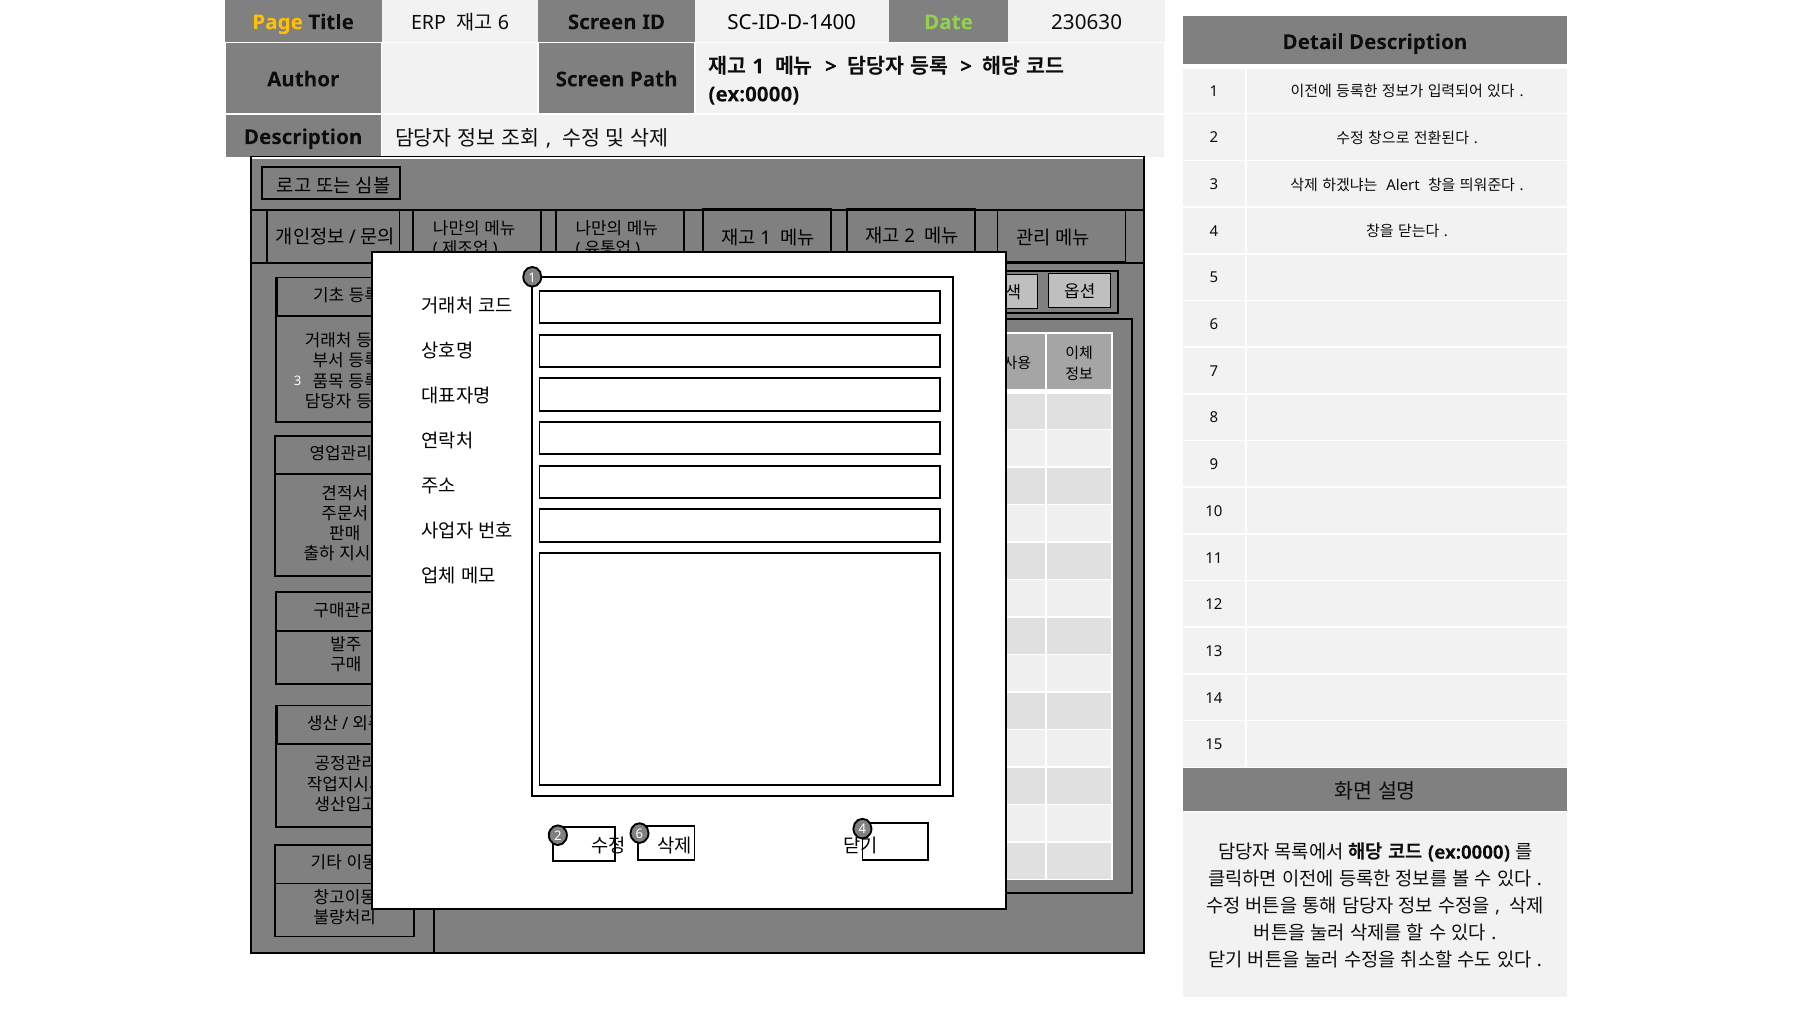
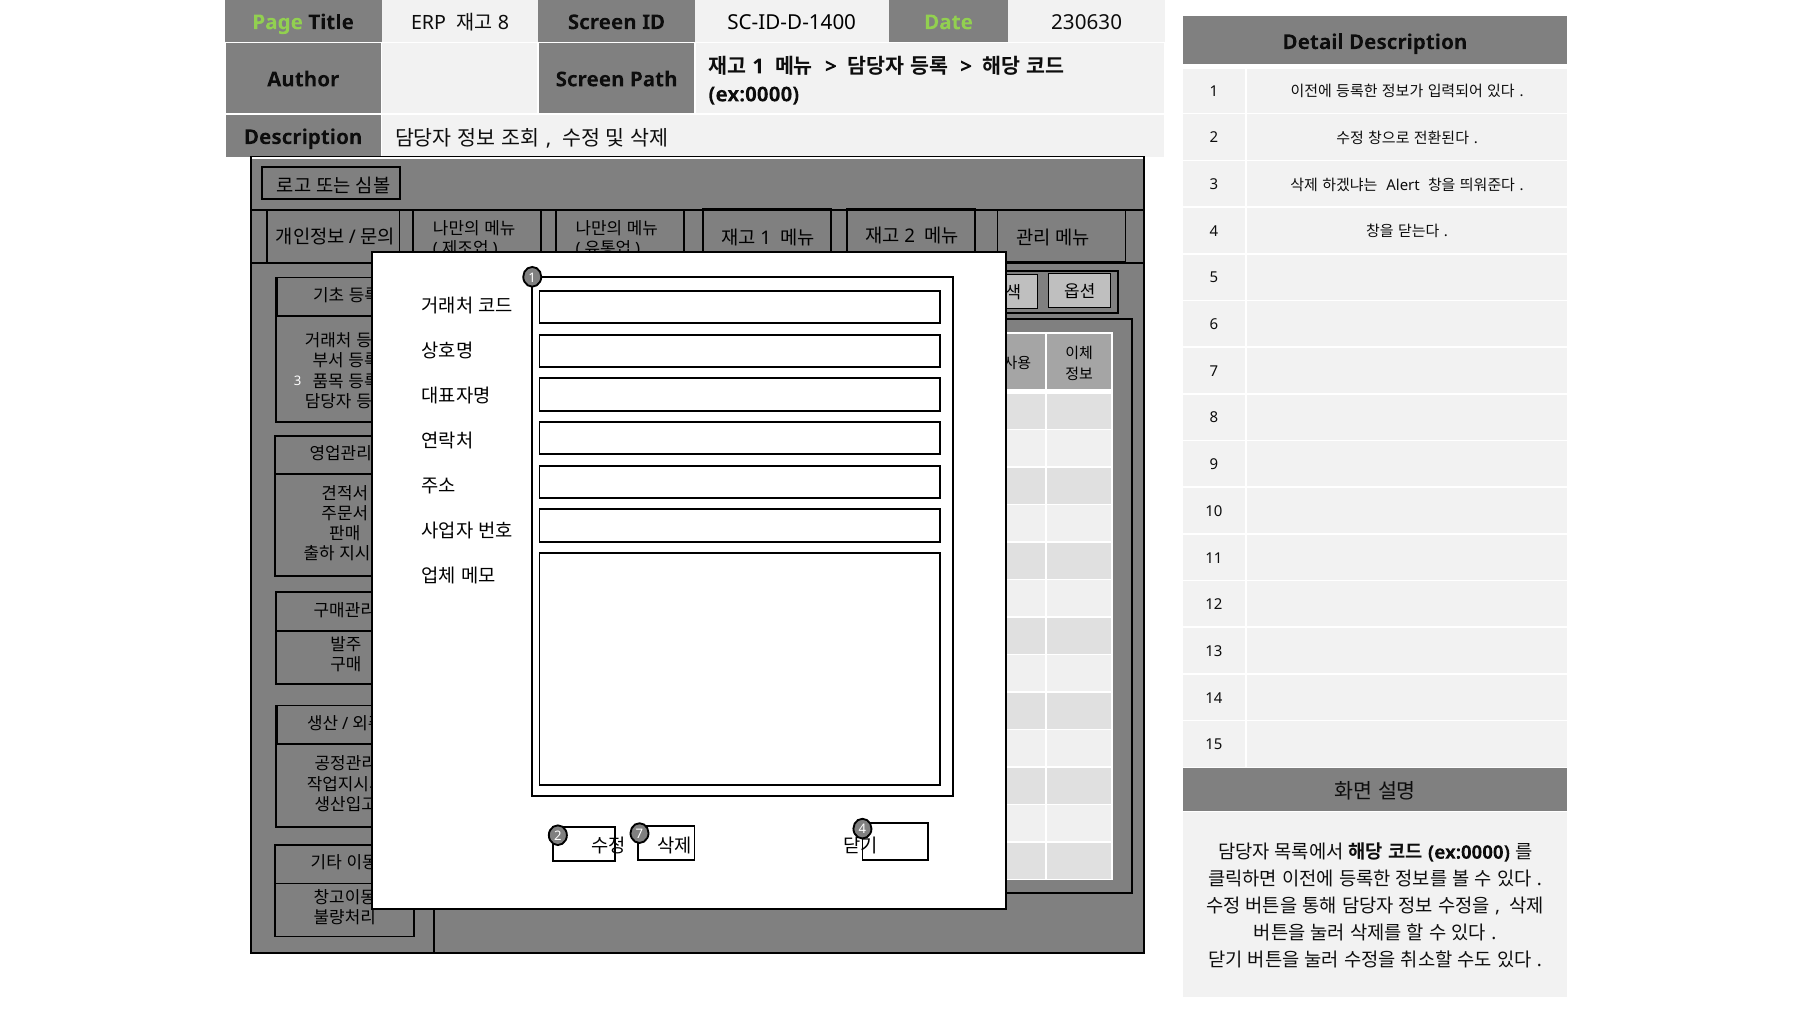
Page colour: yellow -> light green
6 at (503, 23): 6 -> 8
6 at (639, 834): 6 -> 7
